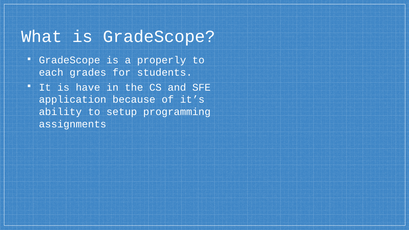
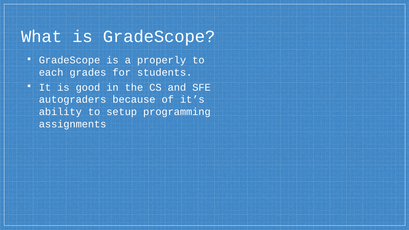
have: have -> good
application: application -> autograders
